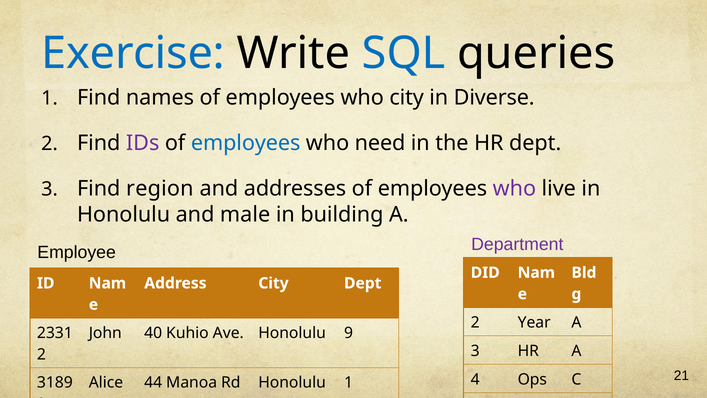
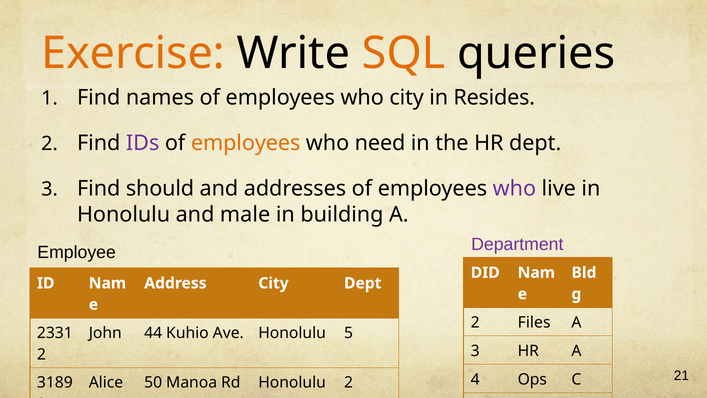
Exercise colour: blue -> orange
SQL colour: blue -> orange
Diverse: Diverse -> Resides
employees at (246, 143) colour: blue -> orange
region: region -> should
Year: Year -> Files
40: 40 -> 44
Honolulu 9: 9 -> 5
44: 44 -> 50
Honolulu 1: 1 -> 2
